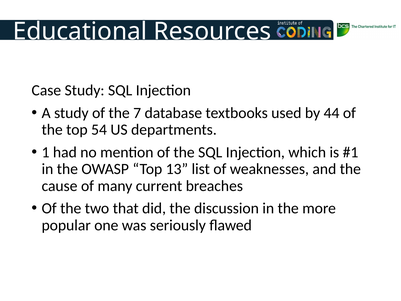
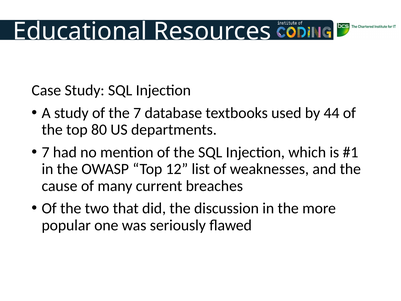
54: 54 -> 80
1 at (46, 152): 1 -> 7
13: 13 -> 12
